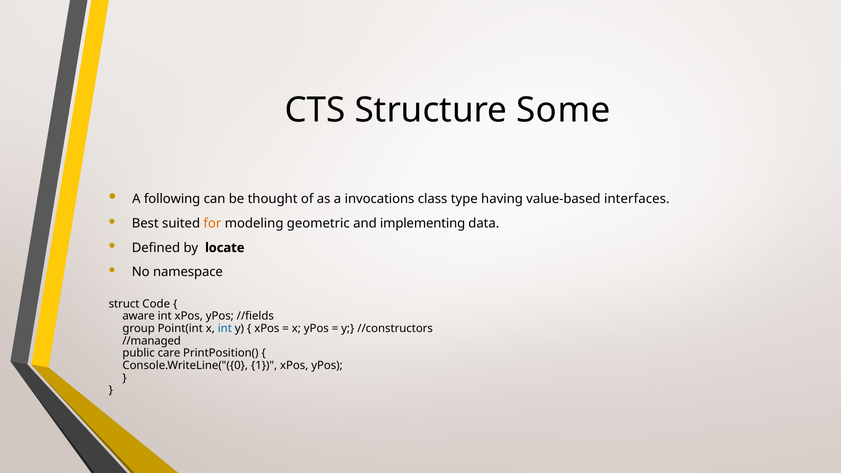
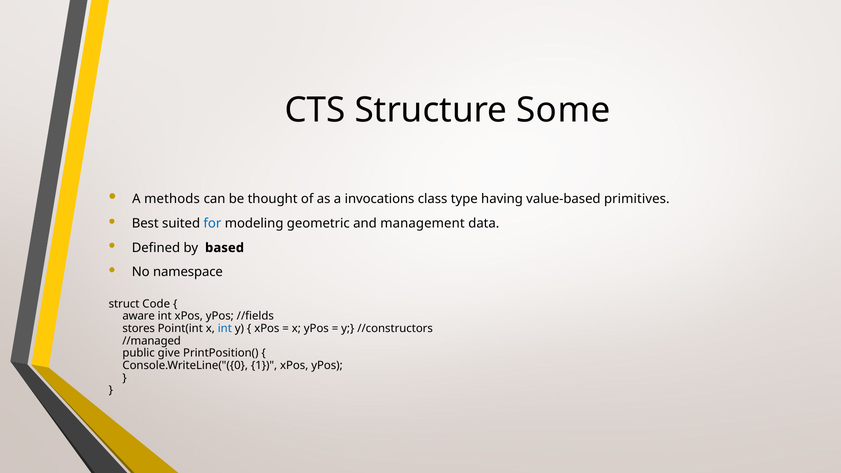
following: following -> methods
interfaces: interfaces -> primitives
for colour: orange -> blue
implementing: implementing -> management
locate: locate -> based
group: group -> stores
care: care -> give
